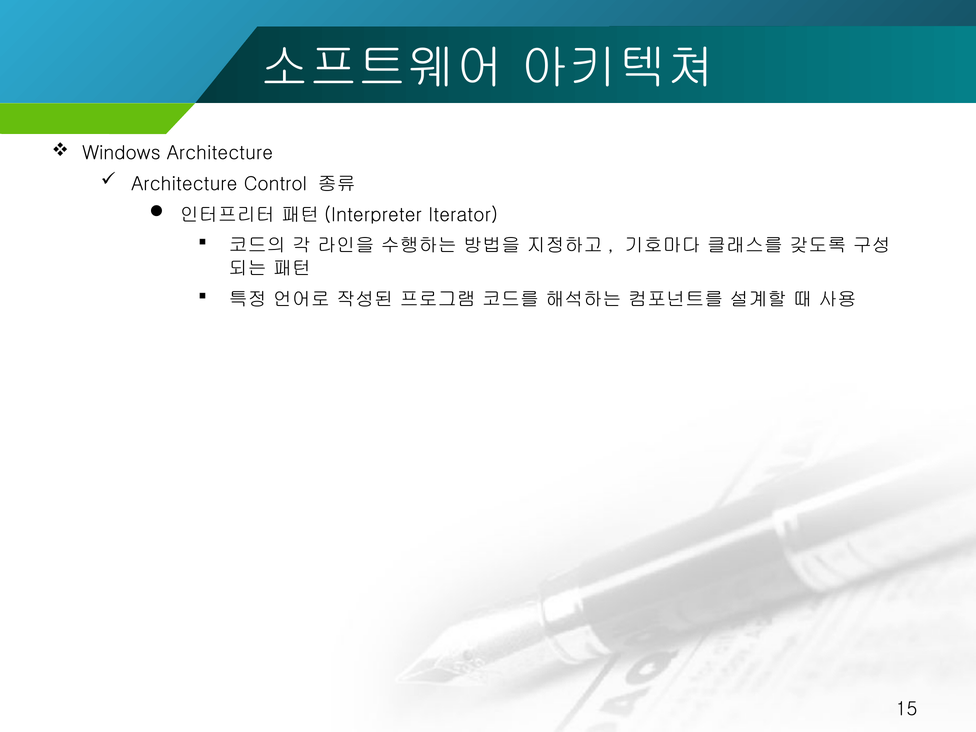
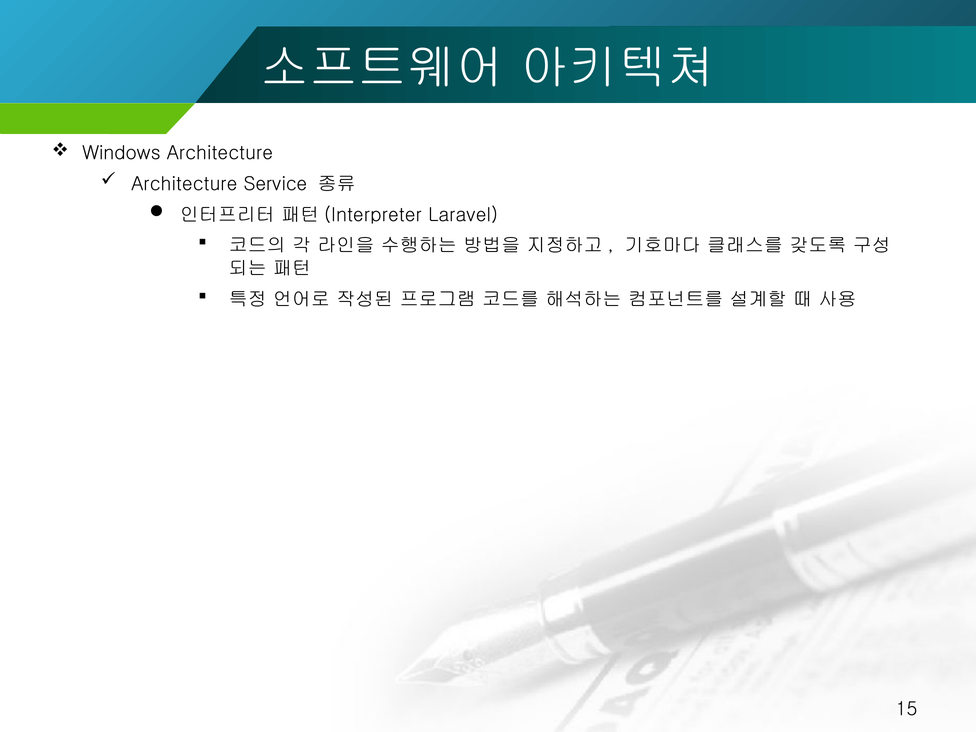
Control: Control -> Service
Iterator: Iterator -> Laravel
